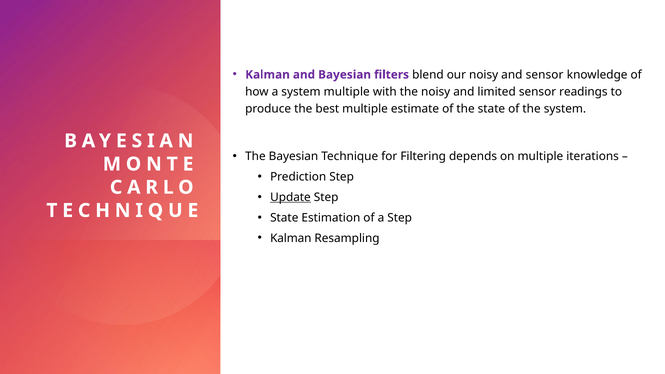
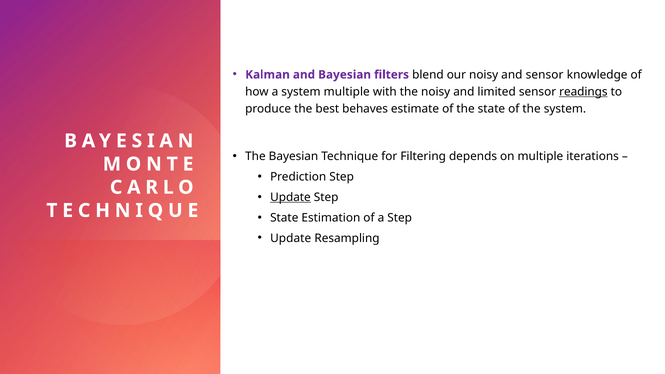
readings underline: none -> present
best multiple: multiple -> behaves
Kalman at (291, 238): Kalman -> Update
